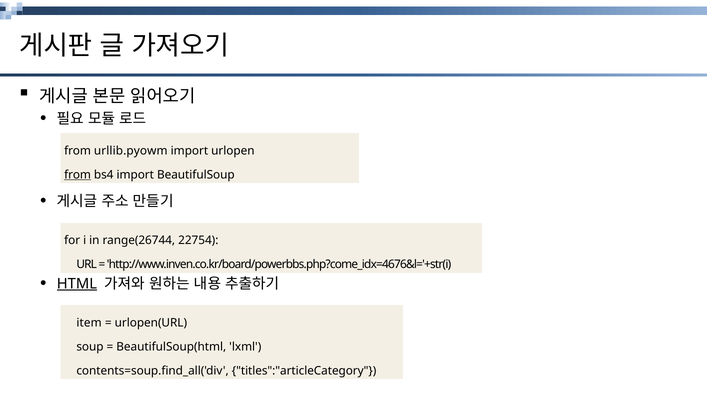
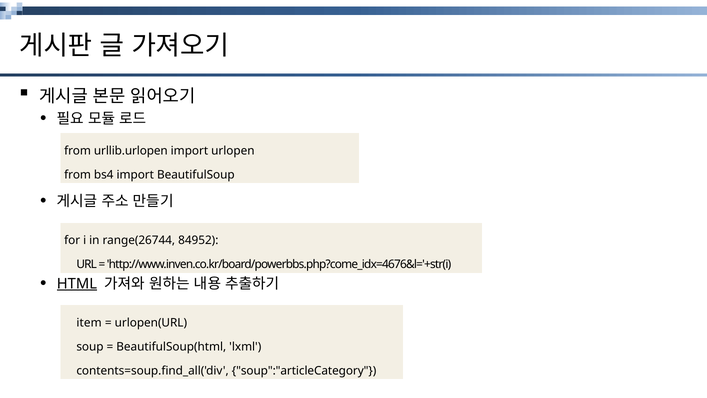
urllib.pyowm: urllib.pyowm -> urllib.urlopen
from at (78, 175) underline: present -> none
22754: 22754 -> 84952
titles":"articleCategory: titles":"articleCategory -> soup":"articleCategory
